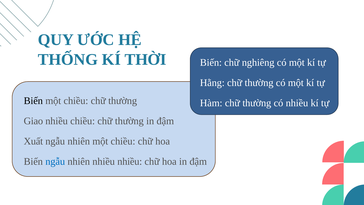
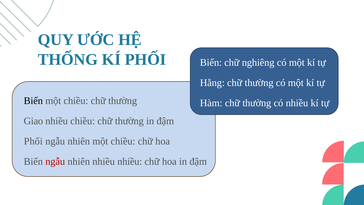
KÍ THỜI: THỜI -> PHỐI
Xuất at (33, 141): Xuất -> Phối
ngẫu at (55, 161) colour: blue -> red
